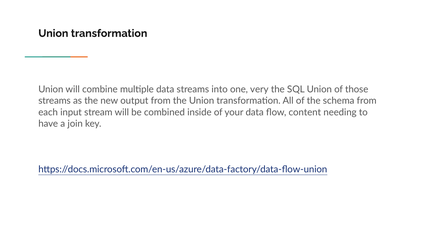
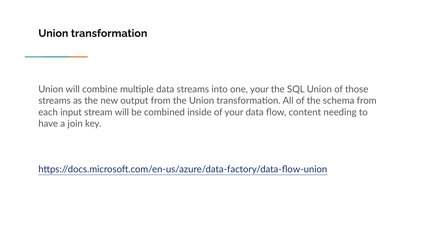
one very: very -> your
